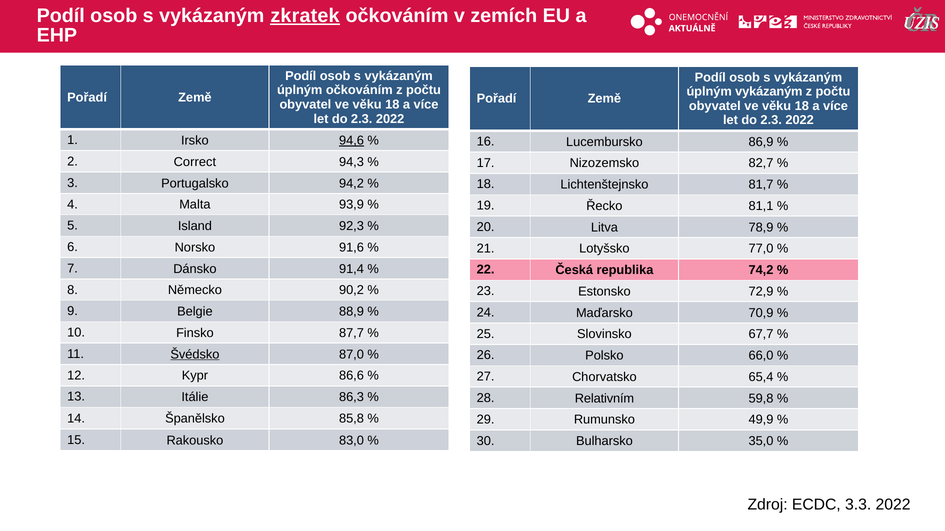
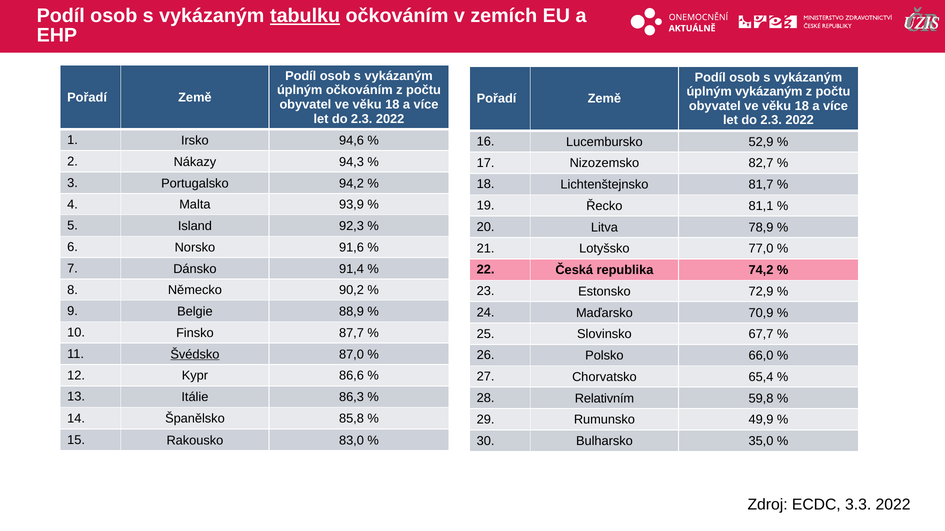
zkratek: zkratek -> tabulku
94,6 underline: present -> none
86,9: 86,9 -> 52,9
Correct: Correct -> Nákazy
